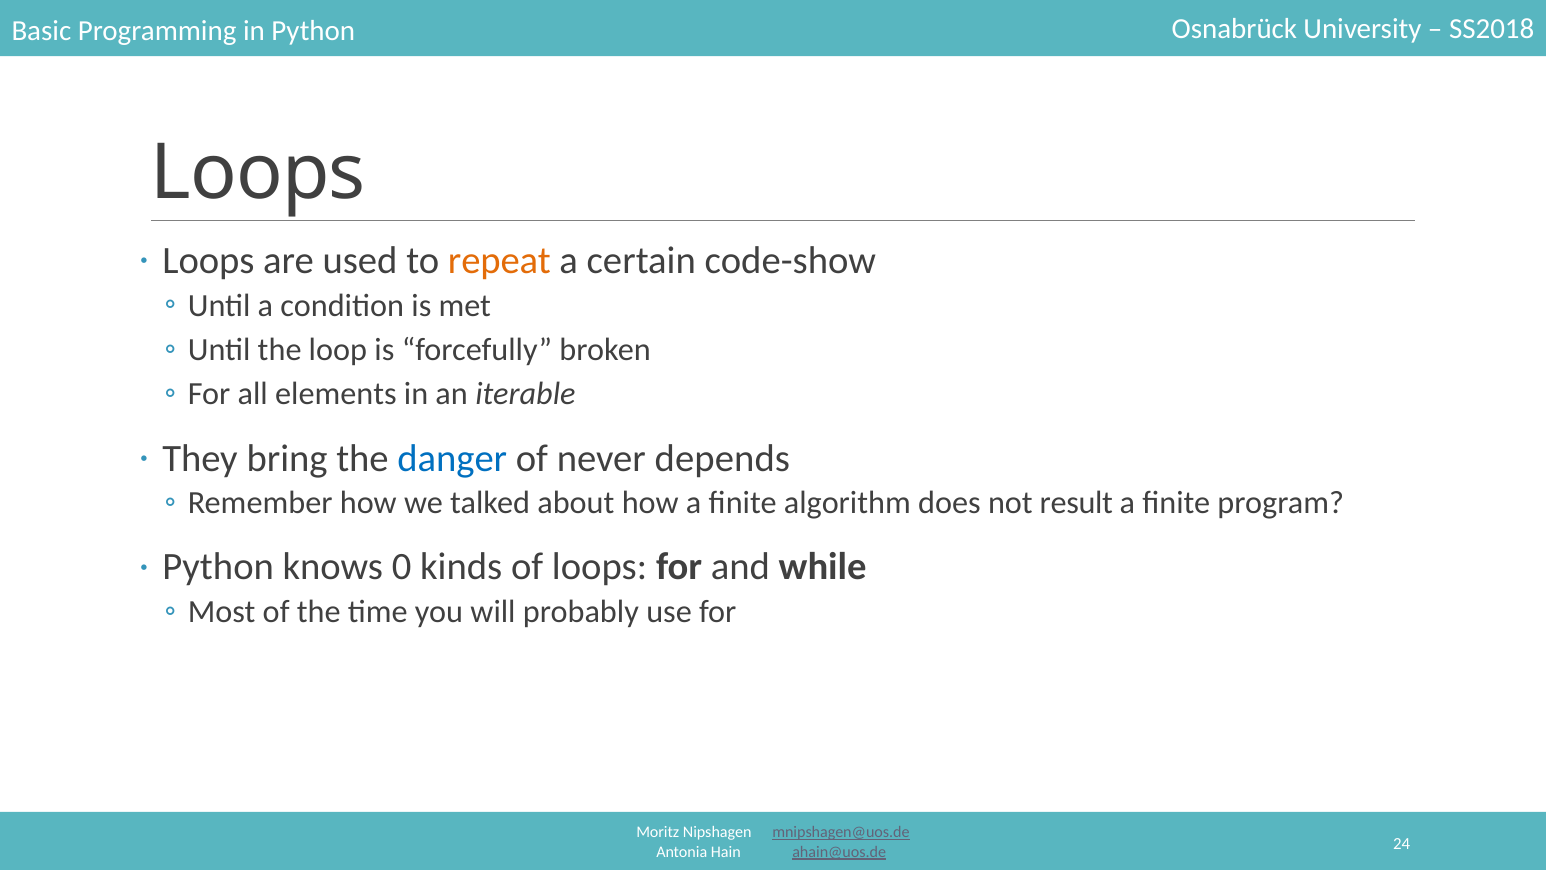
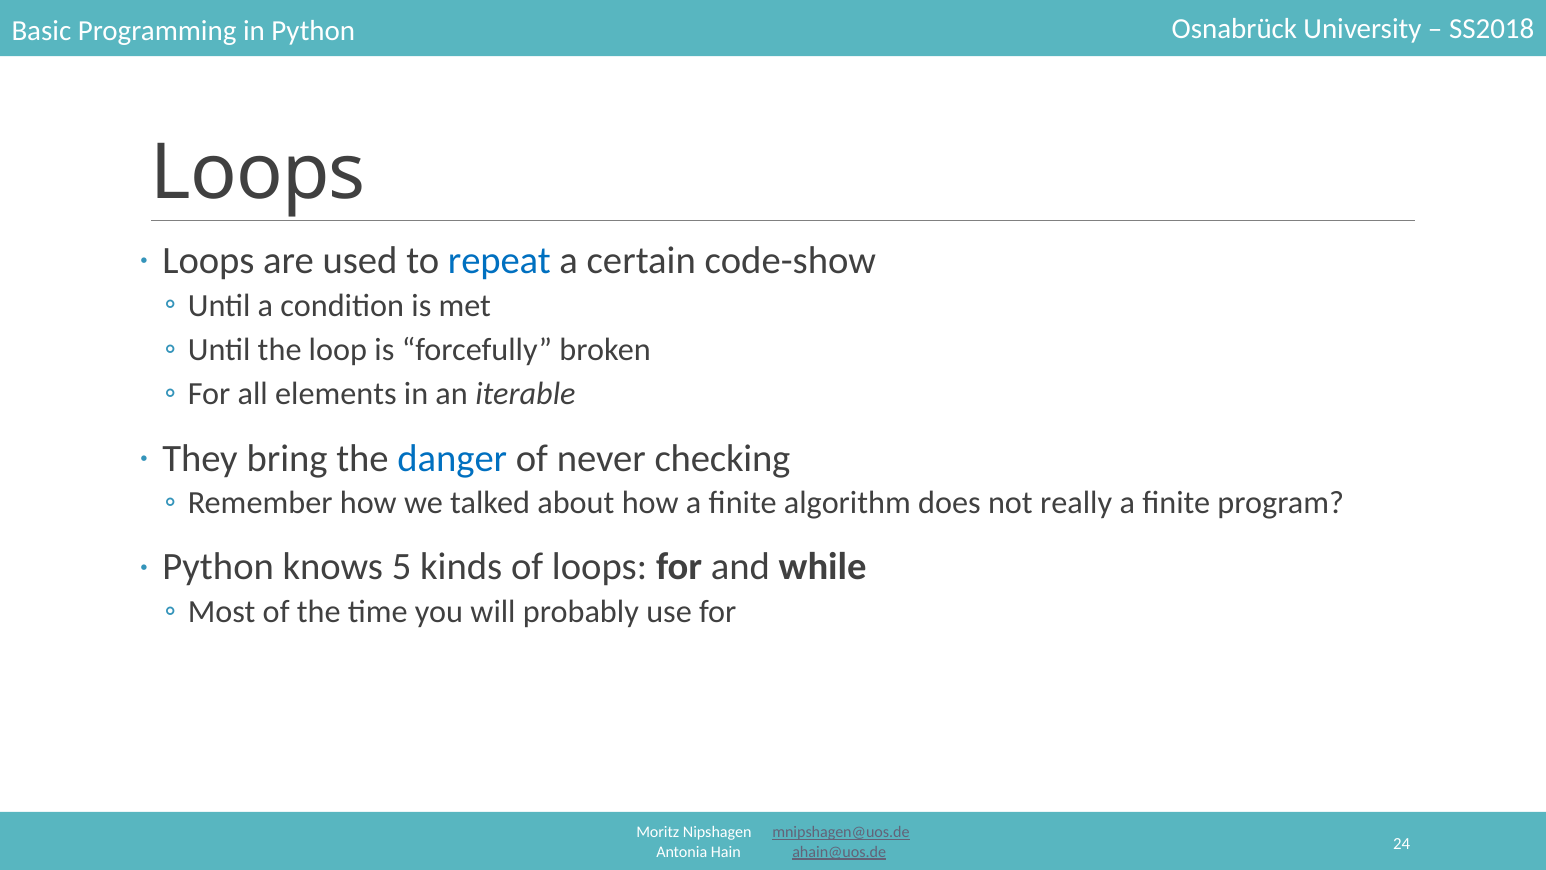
repeat colour: orange -> blue
depends: depends -> checking
result: result -> really
0: 0 -> 5
